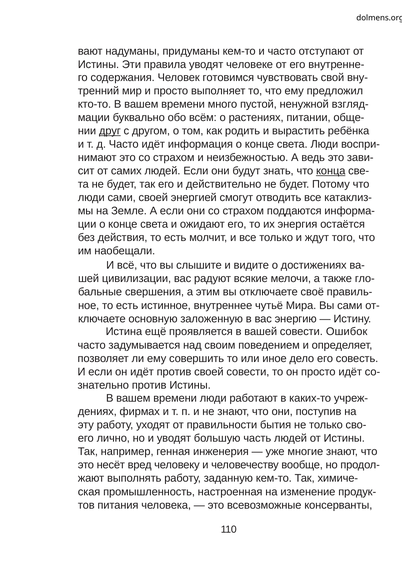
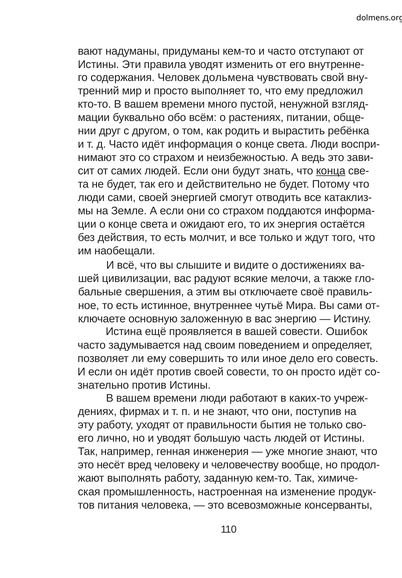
человеке: человеке -> изменить
готовимся: готовимся -> дольмена
друг underline: present -> none
